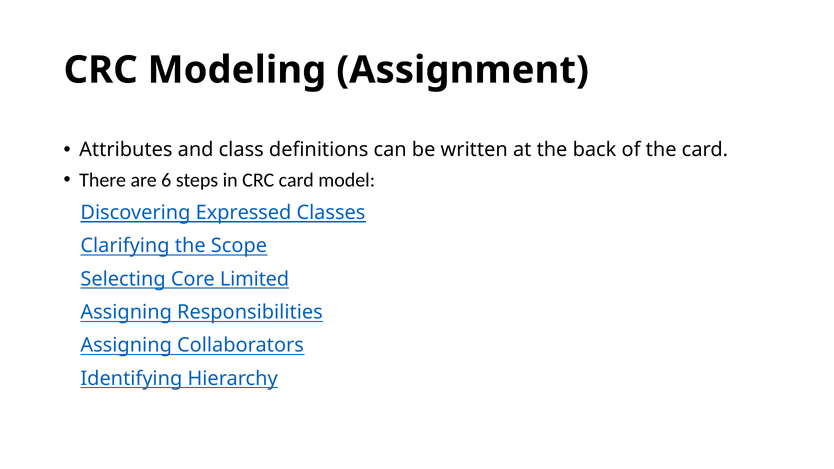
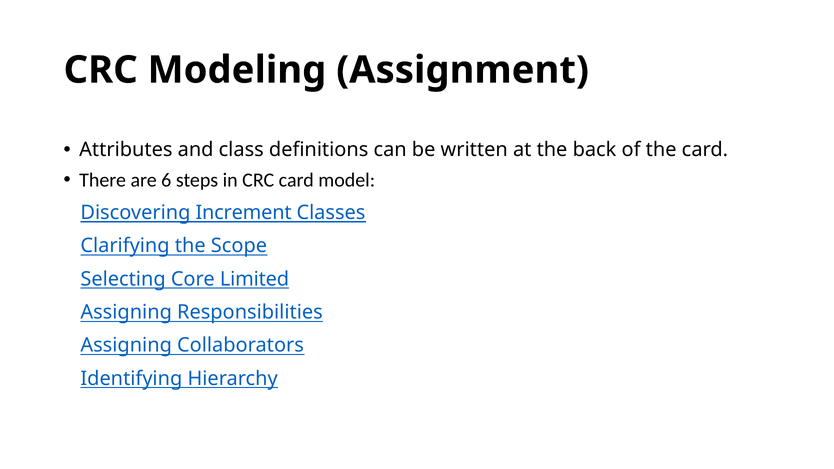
Expressed: Expressed -> Increment
